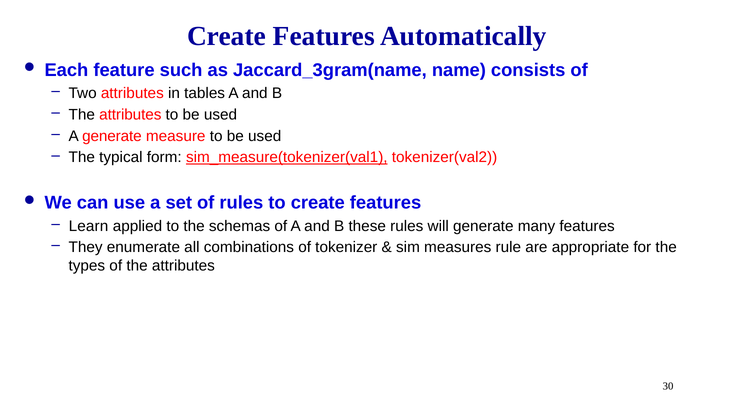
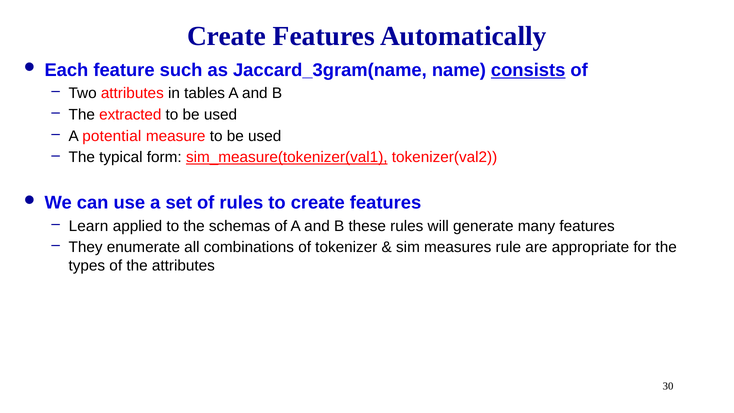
consists underline: none -> present
attributes at (130, 115): attributes -> extracted
A generate: generate -> potential
